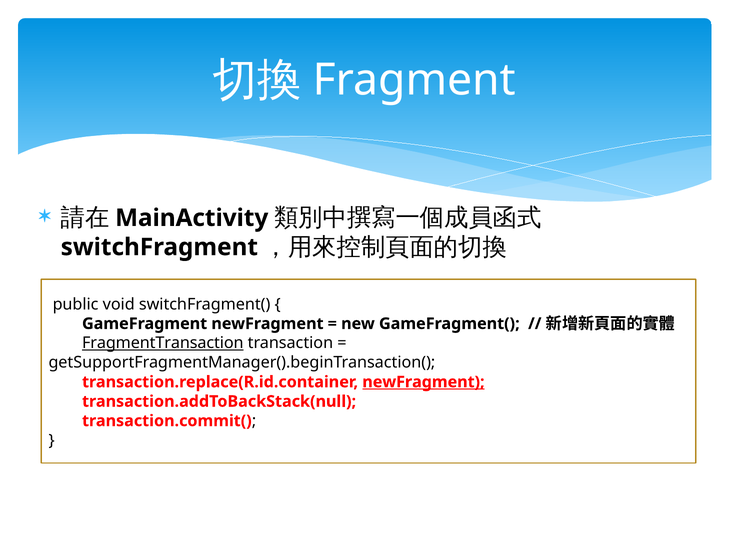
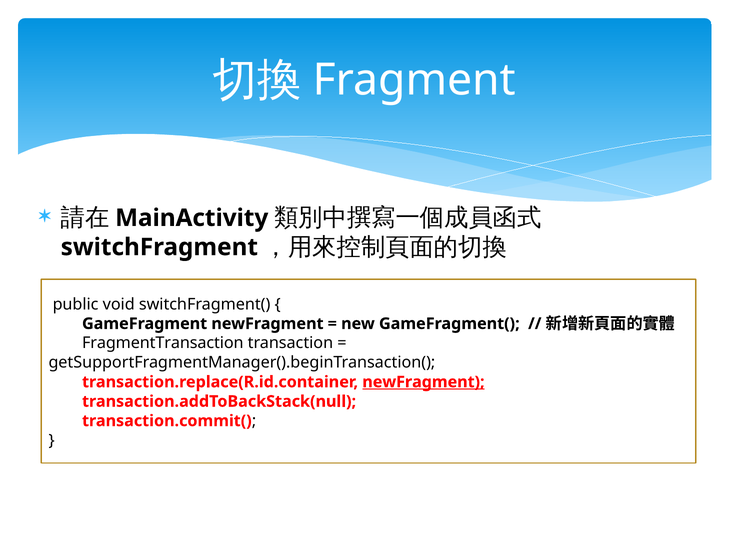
FragmentTransaction underline: present -> none
